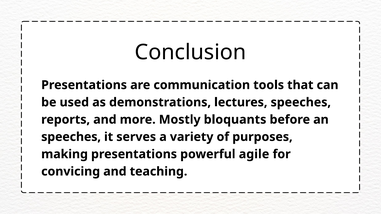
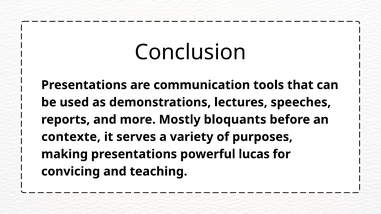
speeches at (71, 137): speeches -> contexte
agile: agile -> lucas
